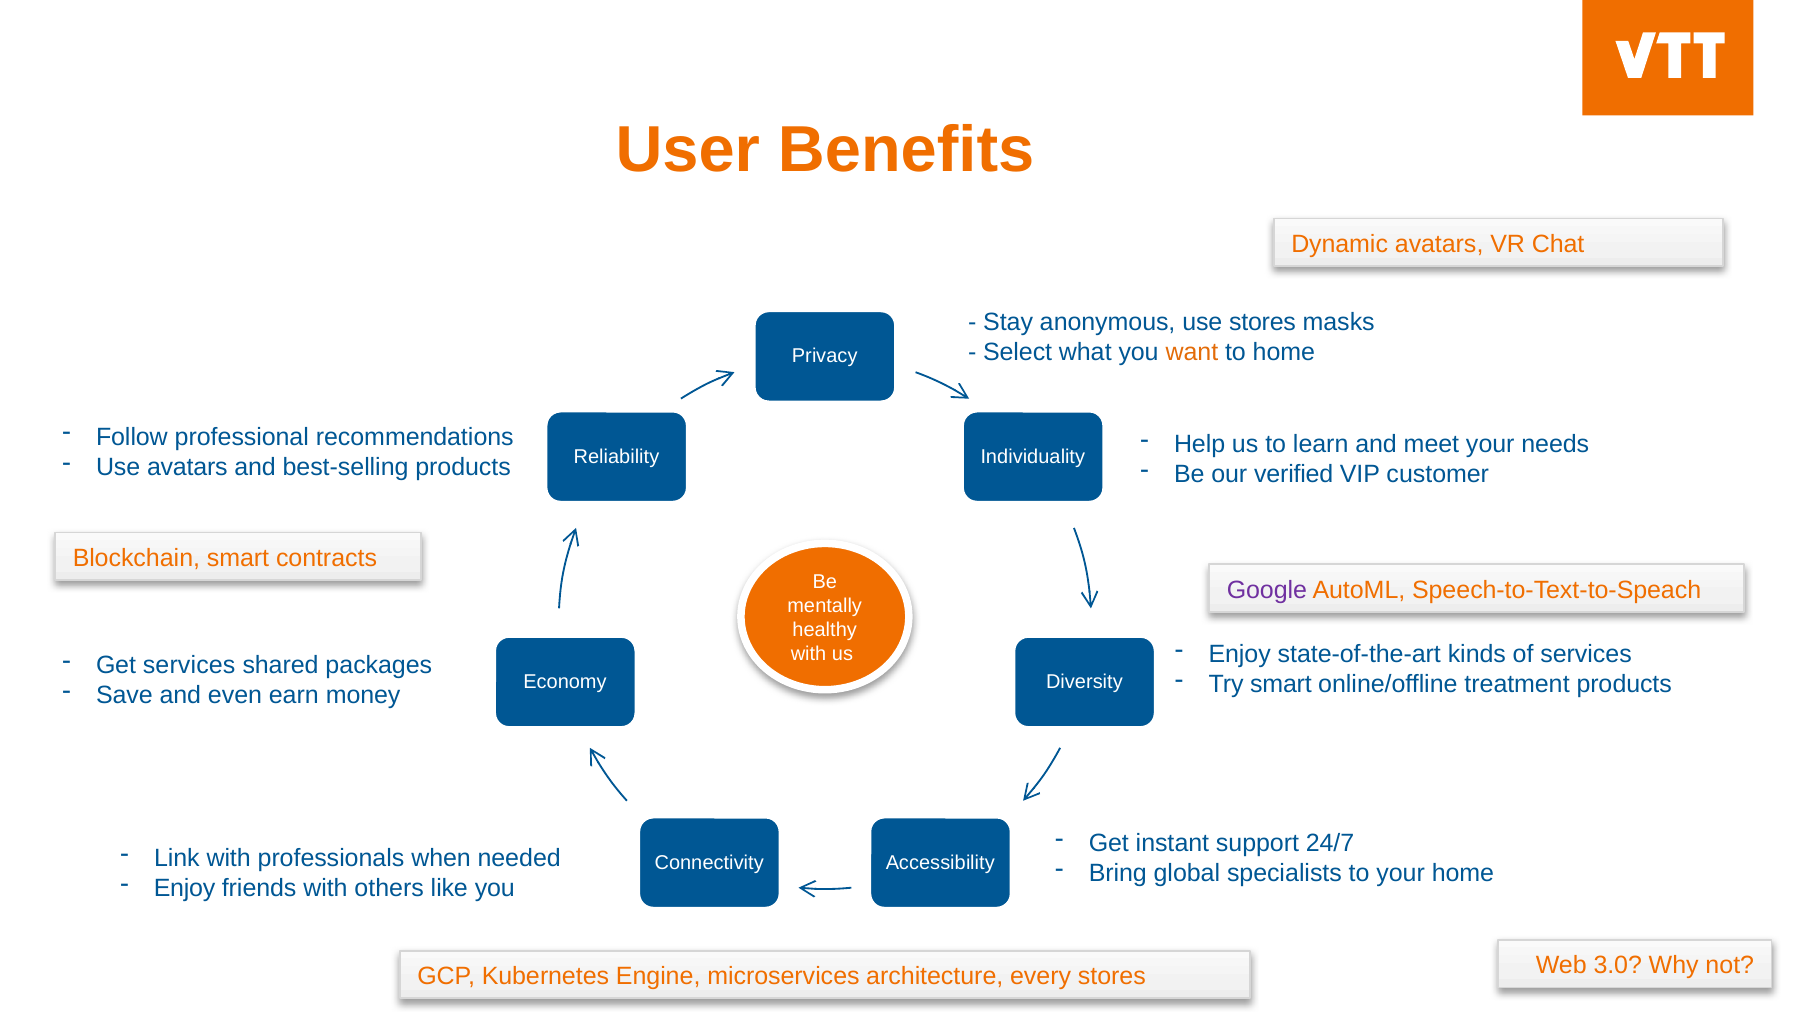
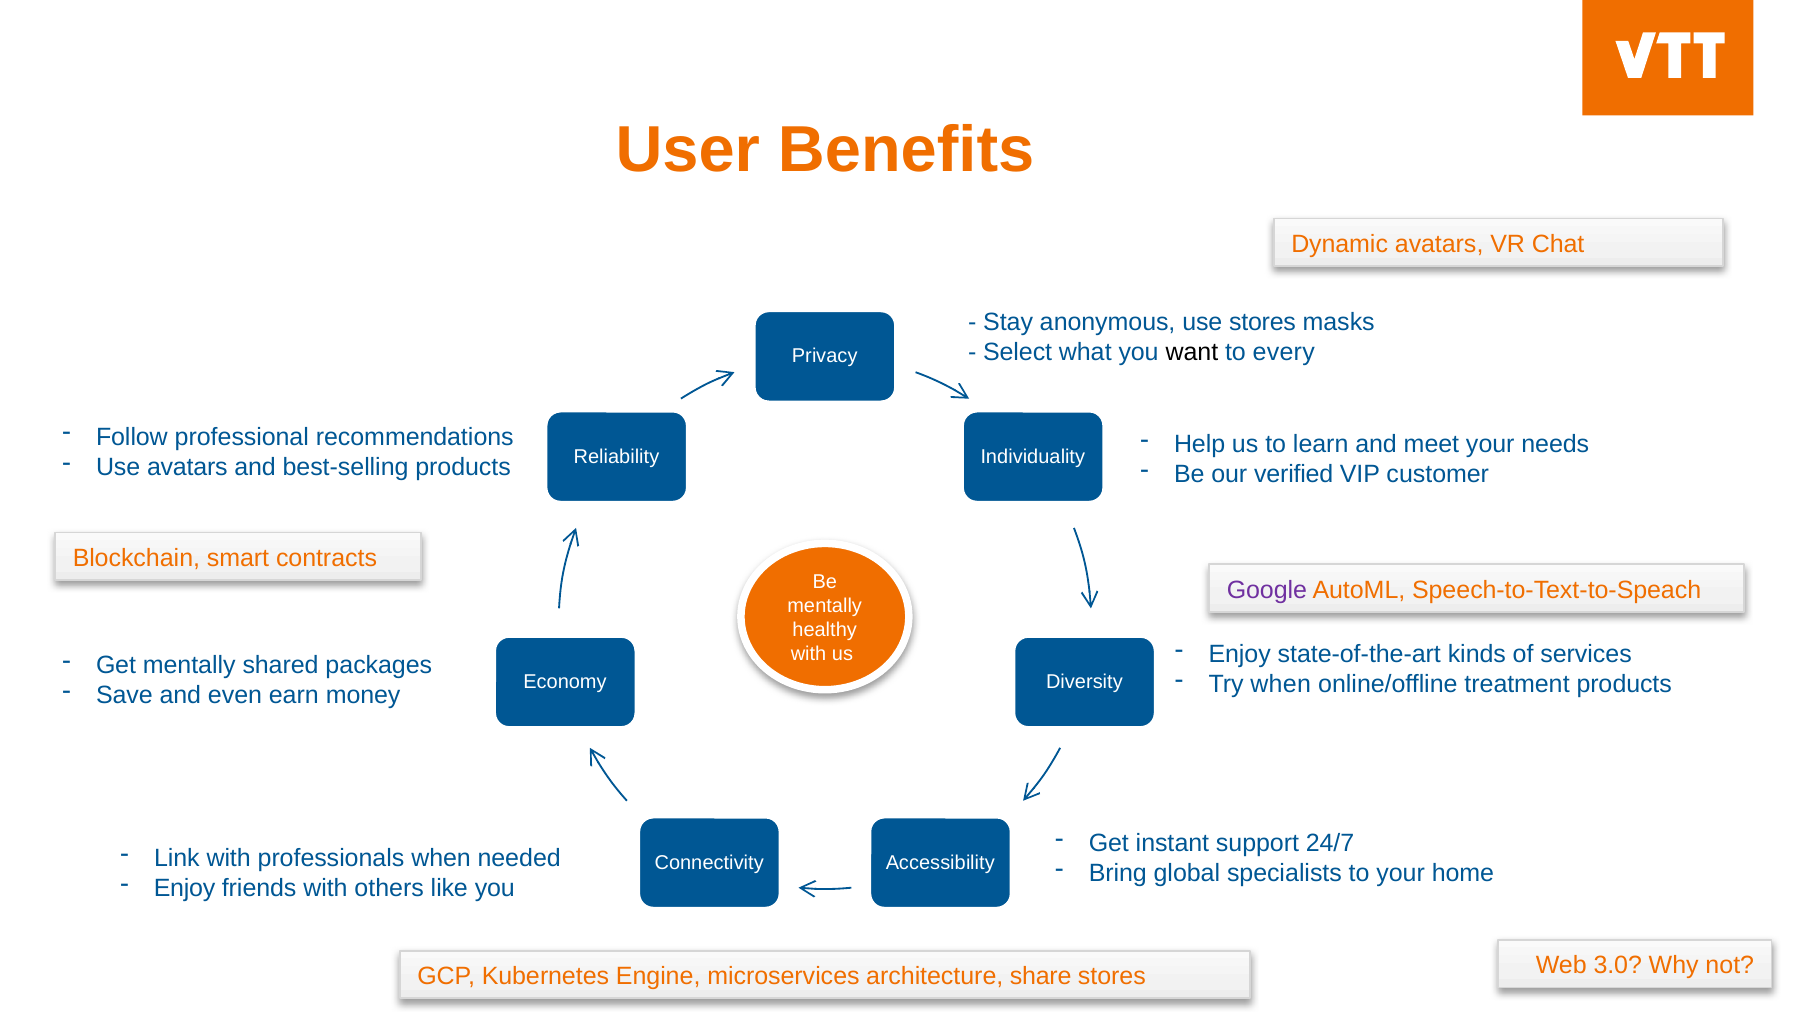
want colour: orange -> black
to home: home -> every
Get services: services -> mentally
Try smart: smart -> when
every: every -> share
